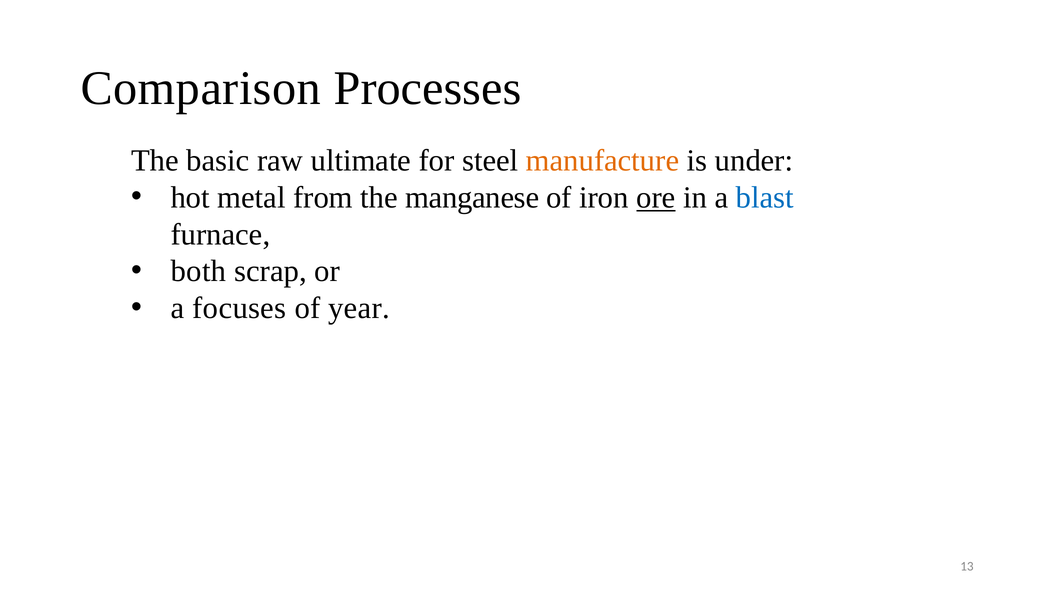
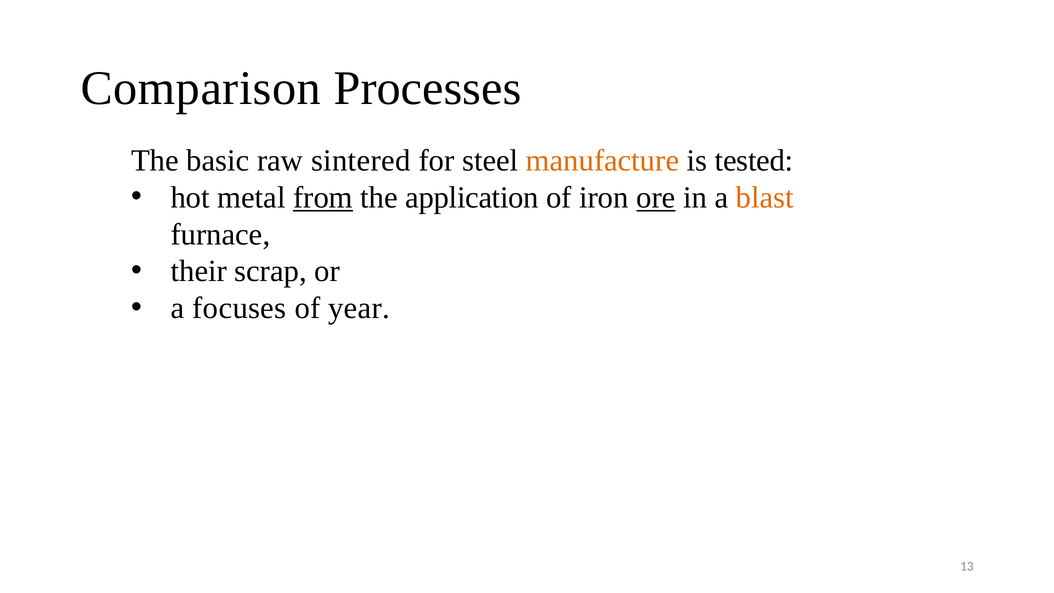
ultimate: ultimate -> sintered
under: under -> tested
from underline: none -> present
manganese: manganese -> application
blast colour: blue -> orange
both: both -> their
